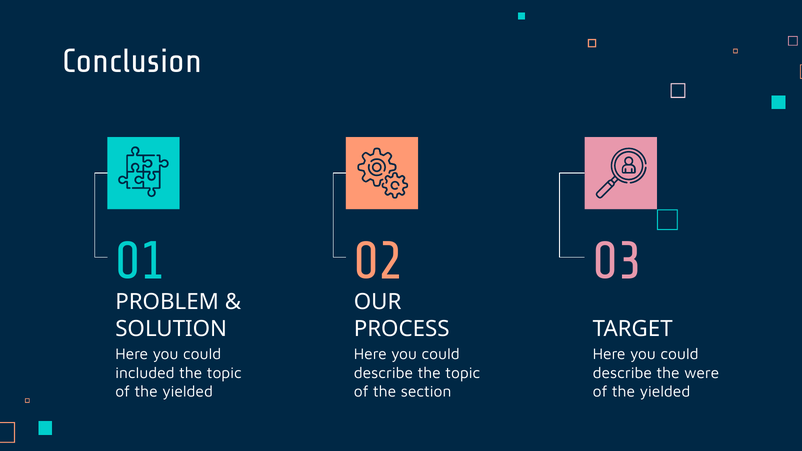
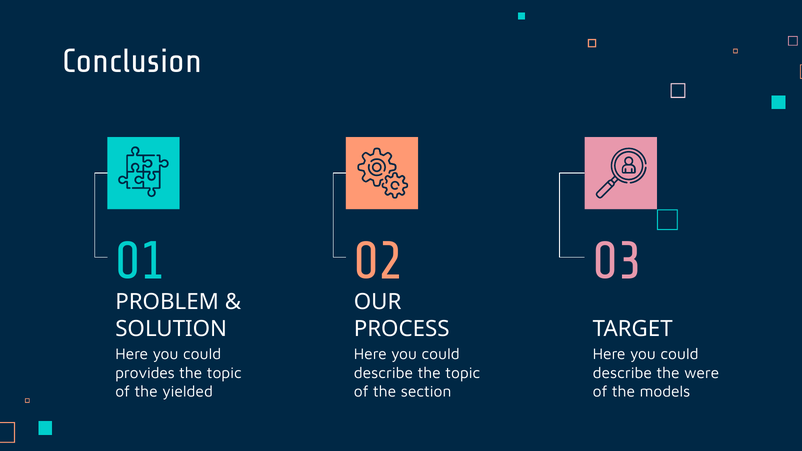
included: included -> provides
yielded at (665, 392): yielded -> models
